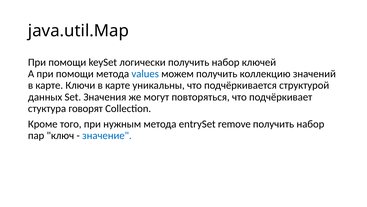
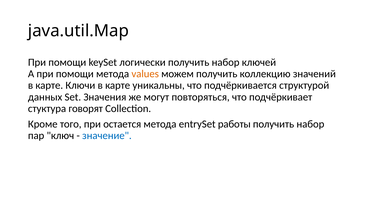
values colour: blue -> orange
нужным: нужным -> остается
remove: remove -> работы
